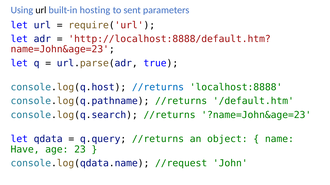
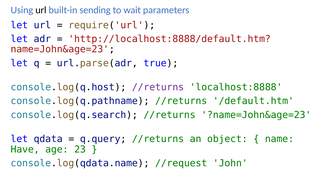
hosting: hosting -> sending
sent: sent -> wait
//returns at (158, 88) colour: blue -> purple
